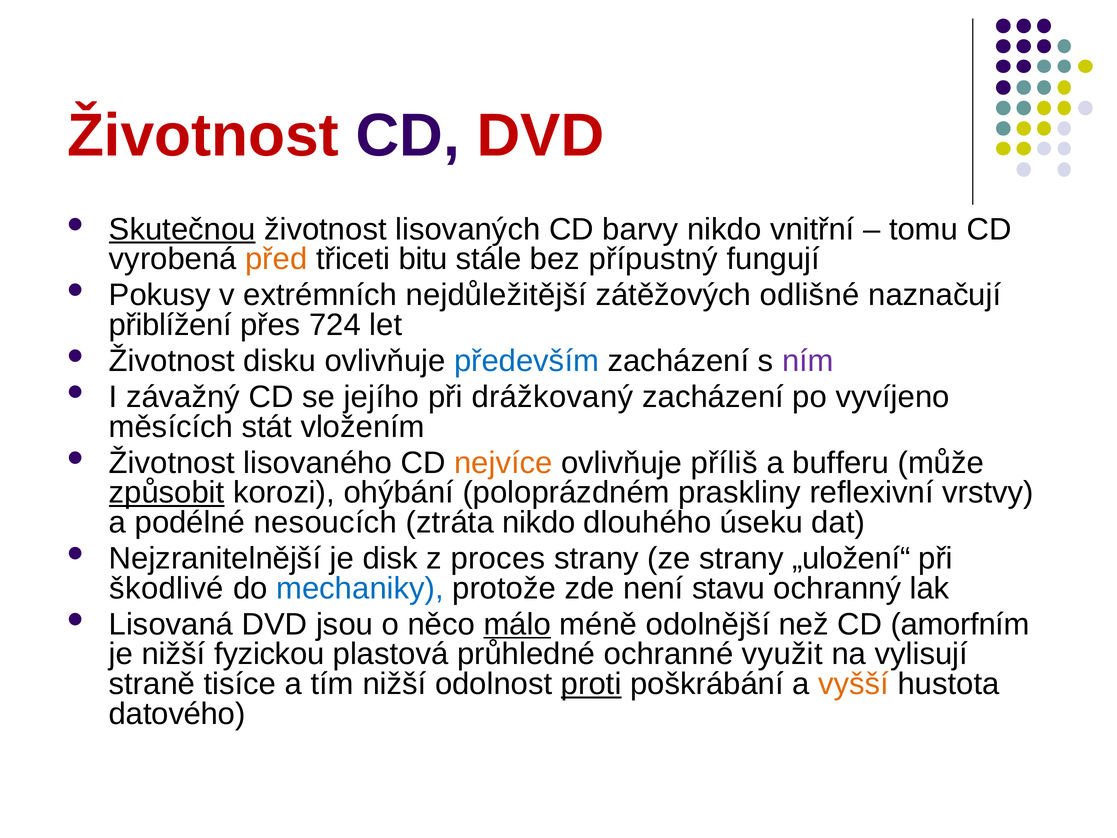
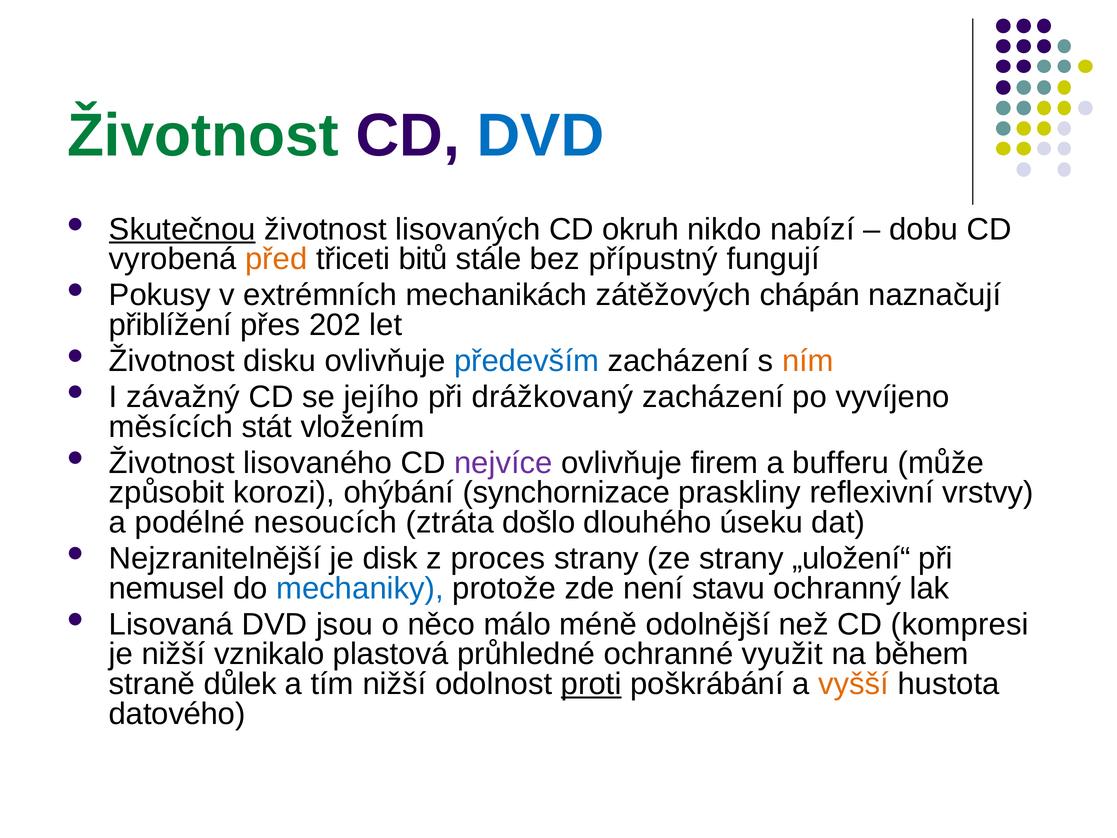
Životnost at (203, 135) colour: red -> green
DVD at (541, 135) colour: red -> blue
barvy: barvy -> okruh
vnitřní: vnitřní -> nabízí
tomu: tomu -> dobu
bitu: bitu -> bitů
nejdůležitější: nejdůležitější -> mechanikách
odlišné: odlišné -> chápán
724: 724 -> 202
ním colour: purple -> orange
nejvíce colour: orange -> purple
příliš: příliš -> firem
způsobit underline: present -> none
poloprázdném: poloprázdném -> synchornizace
ztráta nikdo: nikdo -> došlo
škodlivé: škodlivé -> nemusel
málo underline: present -> none
amorfním: amorfním -> kompresi
fyzickou: fyzickou -> vznikalo
vylisují: vylisují -> během
tisíce: tisíce -> důlek
